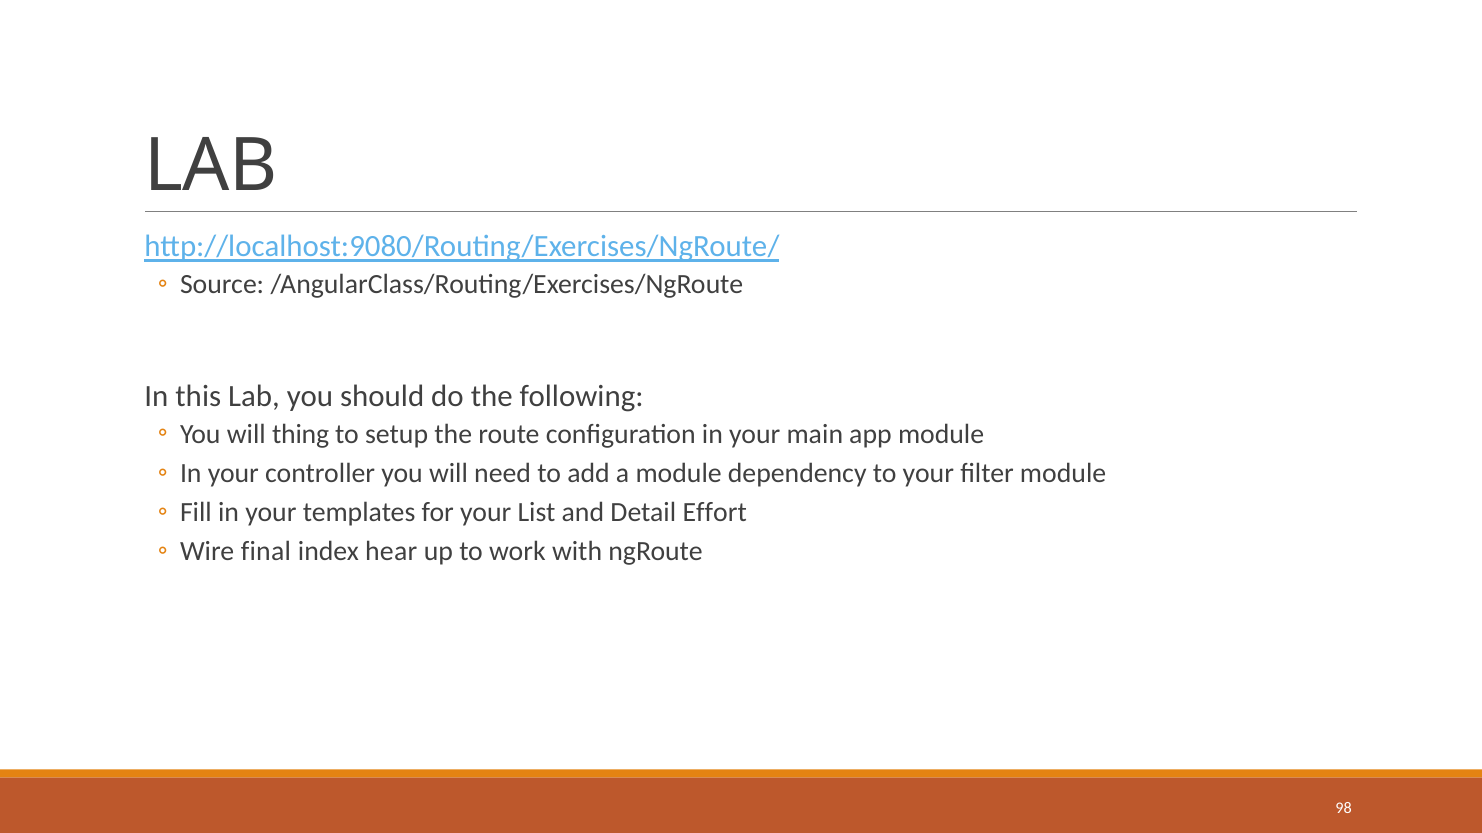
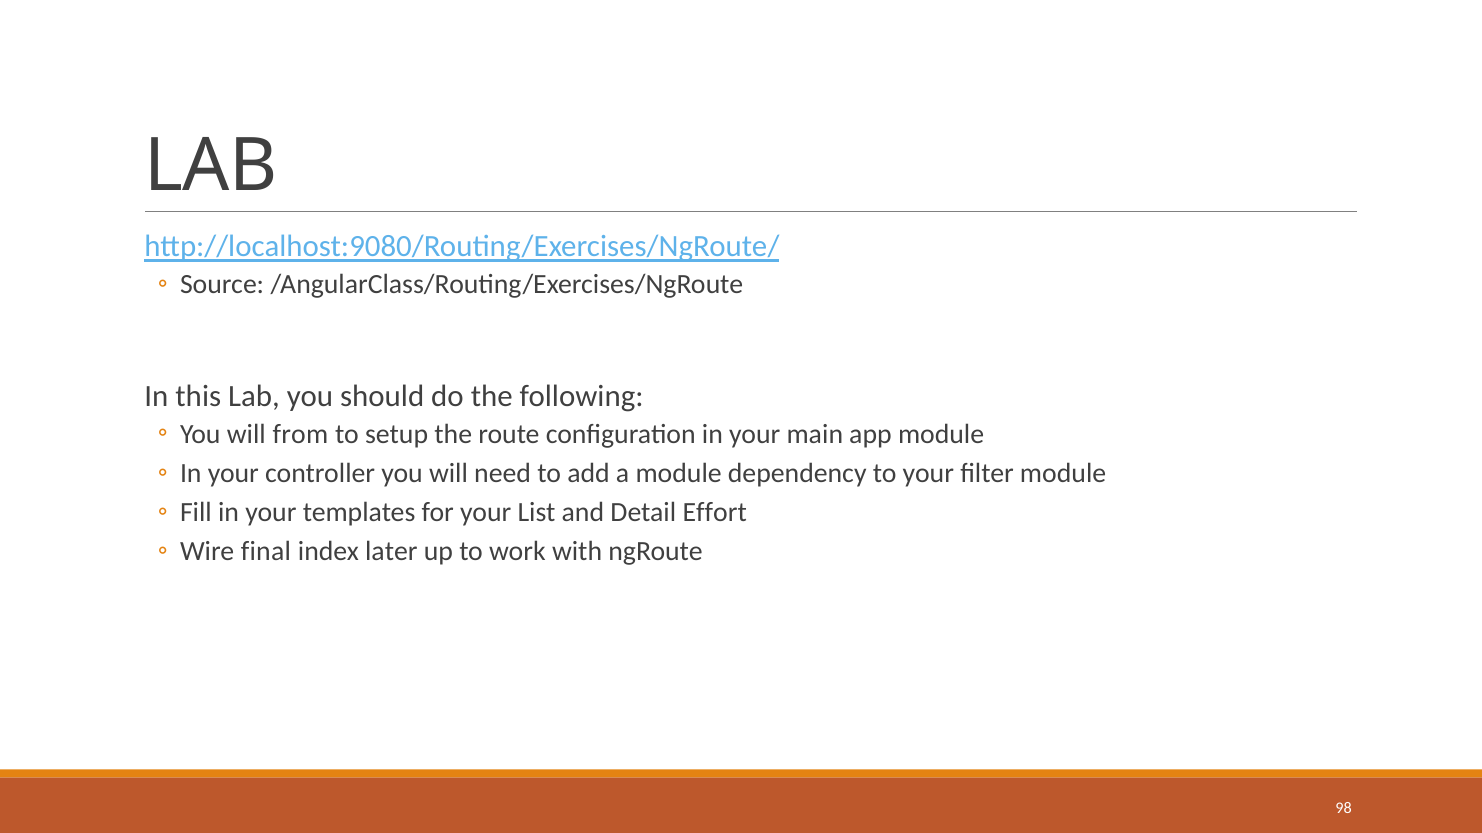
thing: thing -> from
hear: hear -> later
